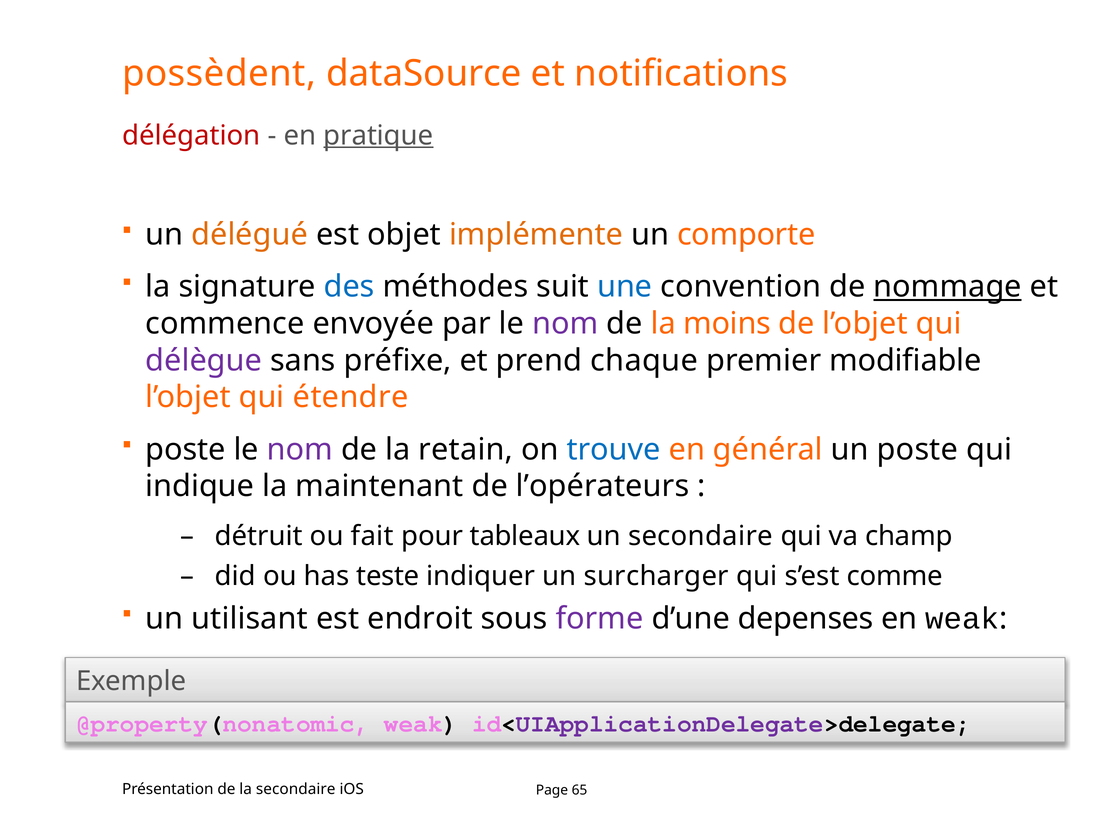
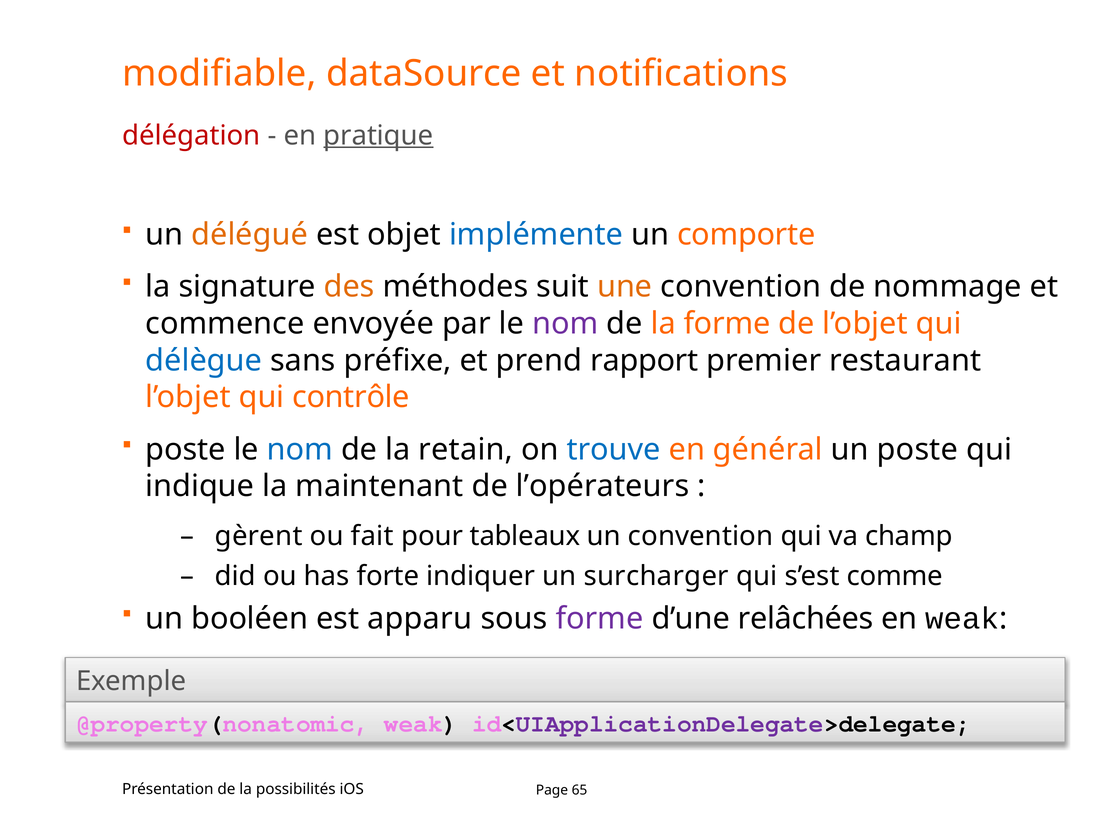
possèdent: possèdent -> modifiable
implémente colour: orange -> blue
des colour: blue -> orange
une colour: blue -> orange
nommage underline: present -> none
la moins: moins -> forme
délègue colour: purple -> blue
chaque: chaque -> rapport
modifiable: modifiable -> restaurant
étendre: étendre -> contrôle
nom at (300, 449) colour: purple -> blue
détruit: détruit -> gèrent
un secondaire: secondaire -> convention
teste: teste -> forte
utilisant: utilisant -> booléen
endroit: endroit -> apparu
depenses: depenses -> relâchées
la secondaire: secondaire -> possibilités
